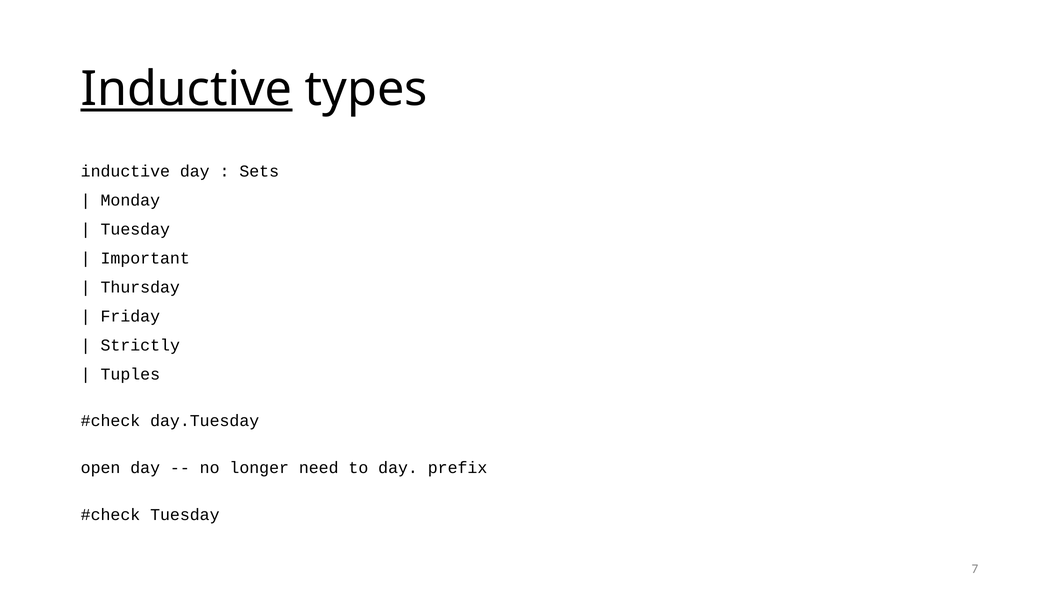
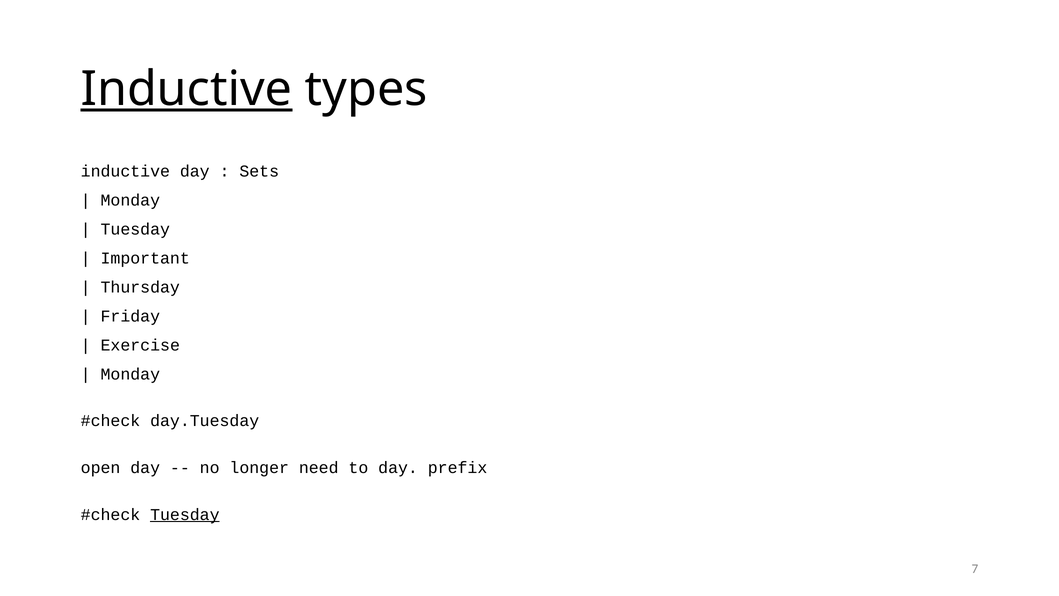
Strictly: Strictly -> Exercise
Tuples at (130, 374): Tuples -> Monday
Tuesday at (185, 514) underline: none -> present
